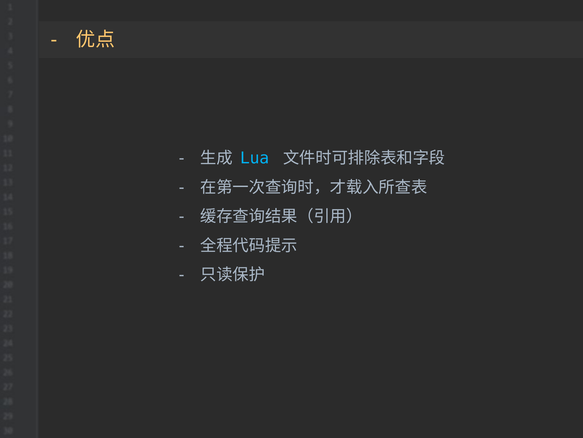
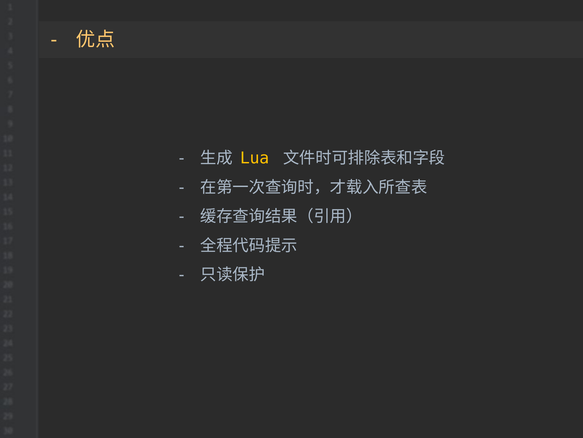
Lua colour: light blue -> yellow
